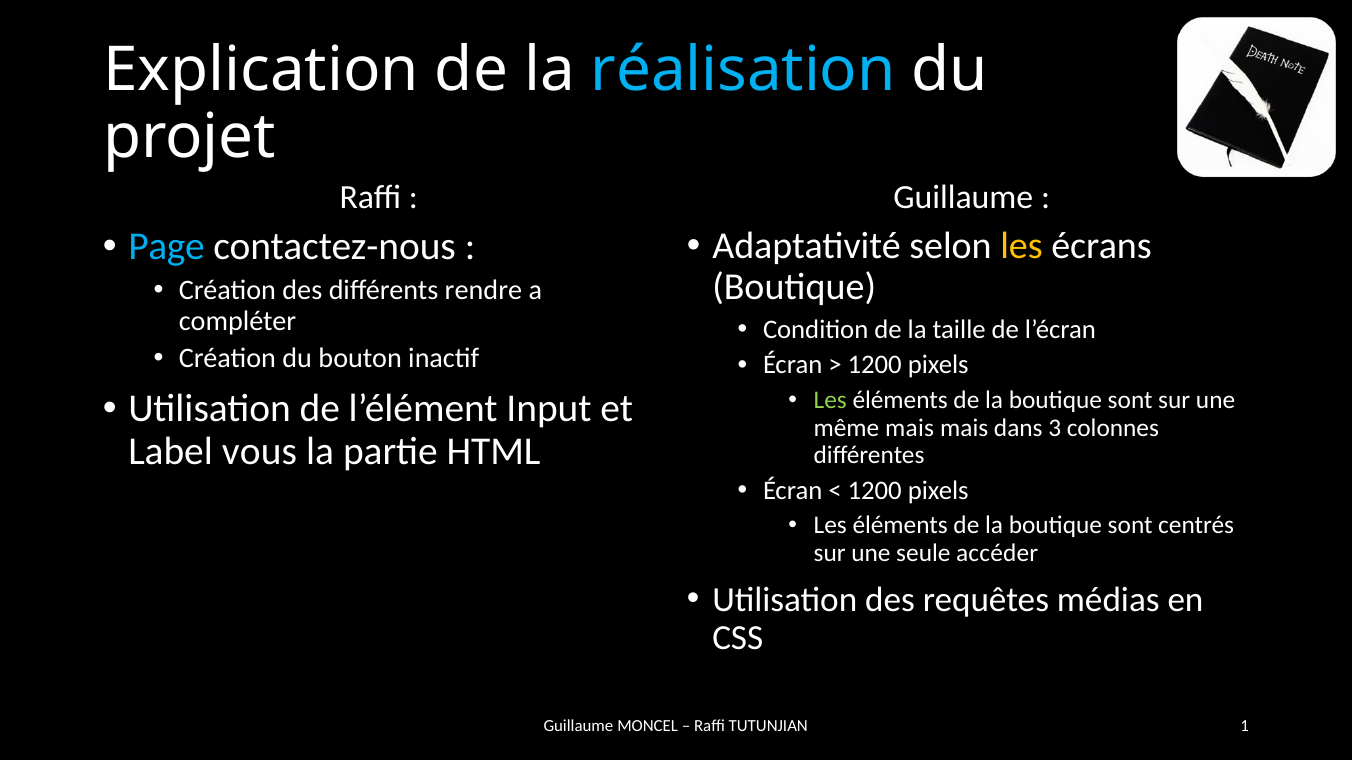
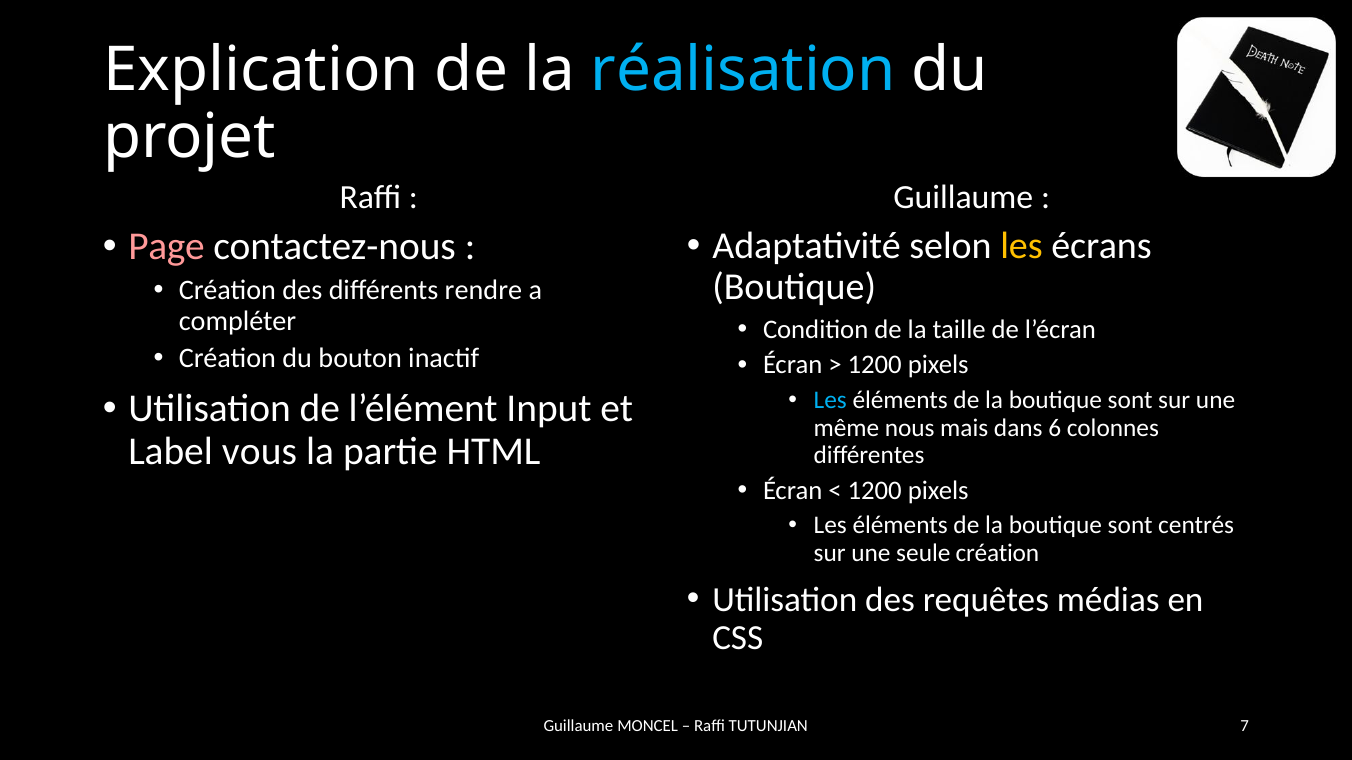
Page colour: light blue -> pink
Les at (830, 401) colour: light green -> light blue
même mais: mais -> nous
3: 3 -> 6
seule accéder: accéder -> création
1: 1 -> 7
